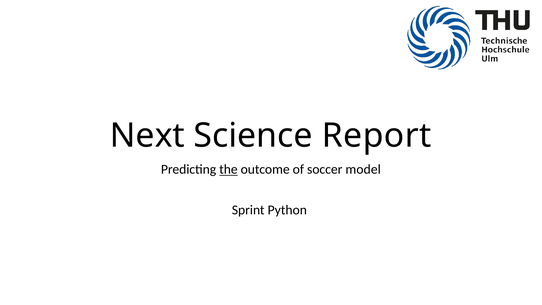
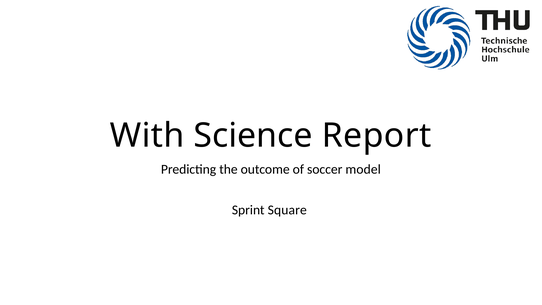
Next: Next -> With
the underline: present -> none
Python: Python -> Square
